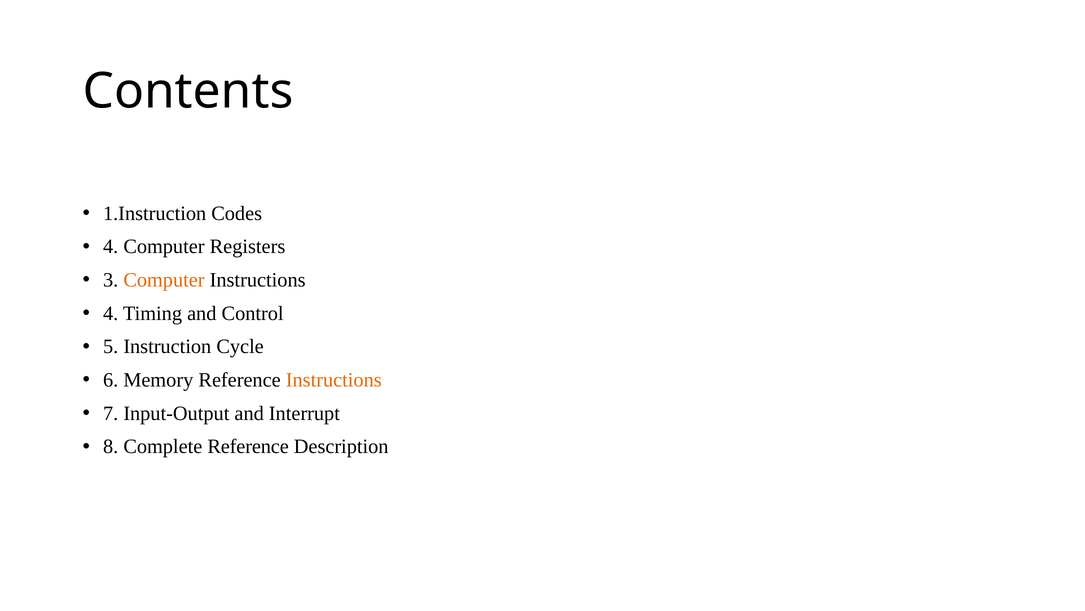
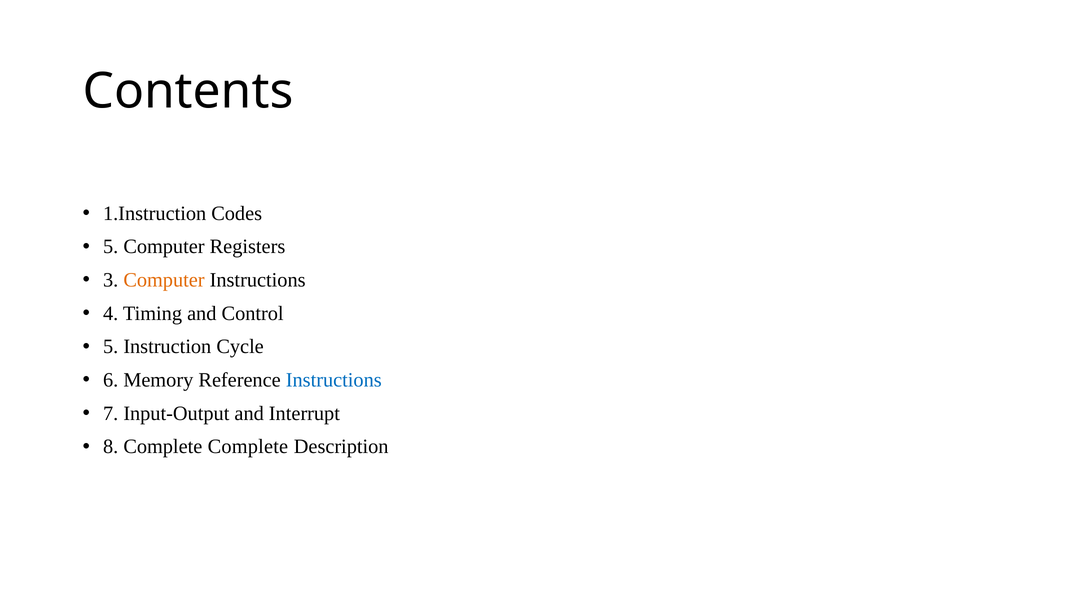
4 at (111, 246): 4 -> 5
Instructions at (334, 380) colour: orange -> blue
Complete Reference: Reference -> Complete
